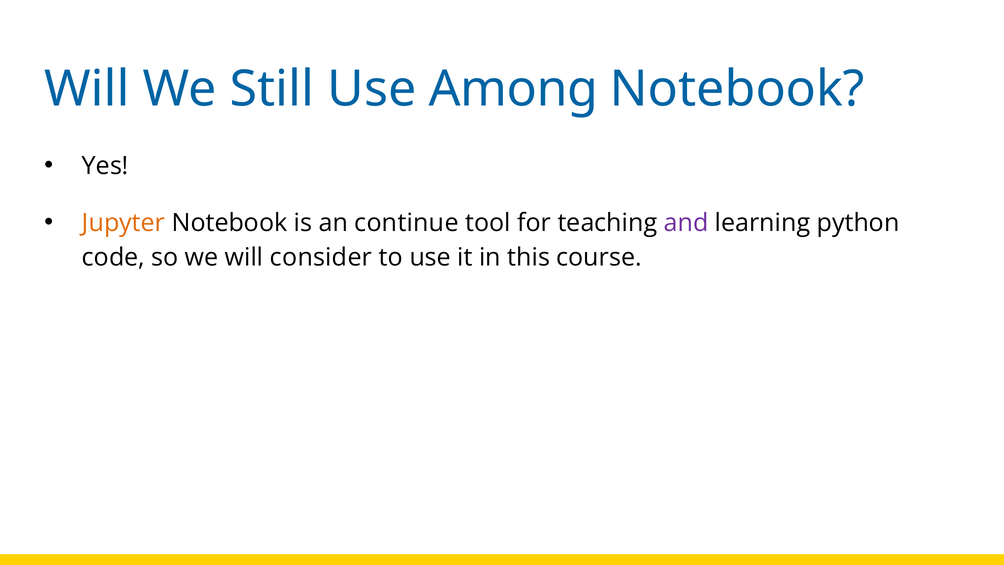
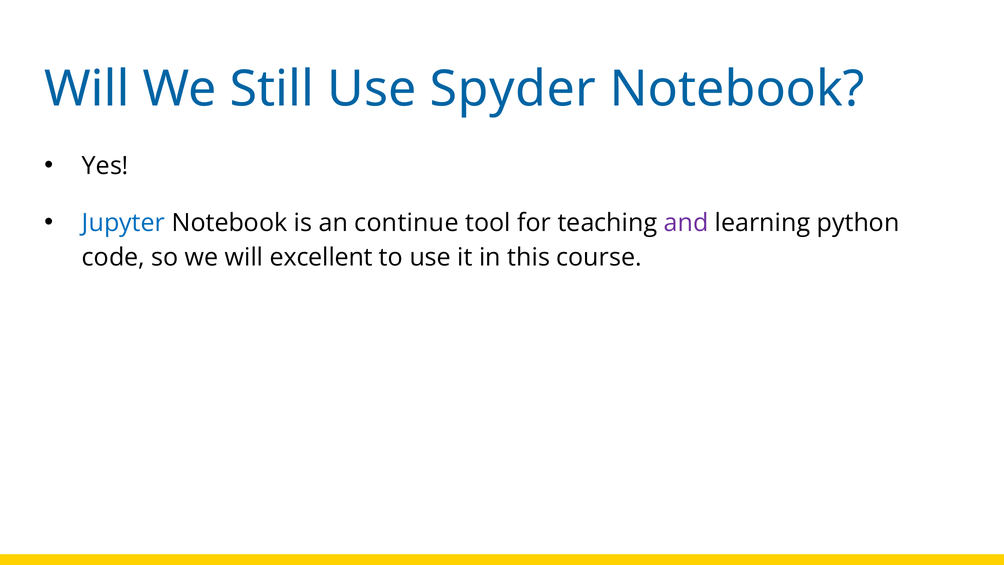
Among: Among -> Spyder
Jupyter colour: orange -> blue
consider: consider -> excellent
